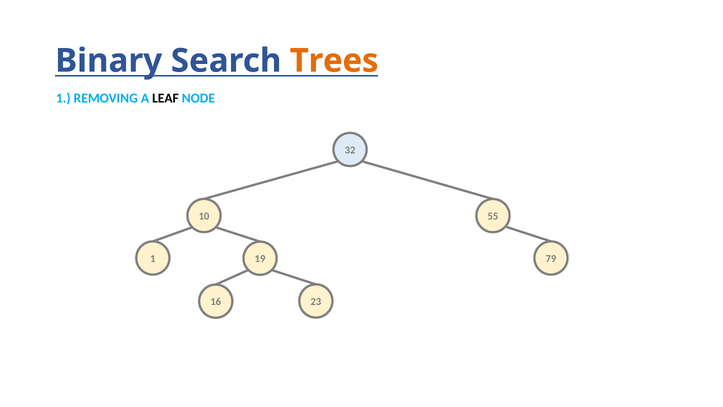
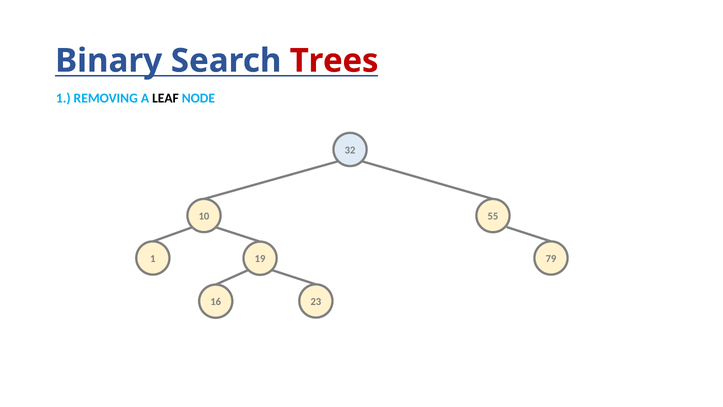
Trees colour: orange -> red
